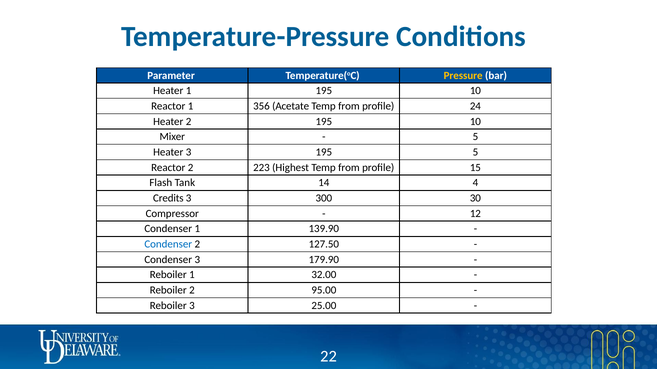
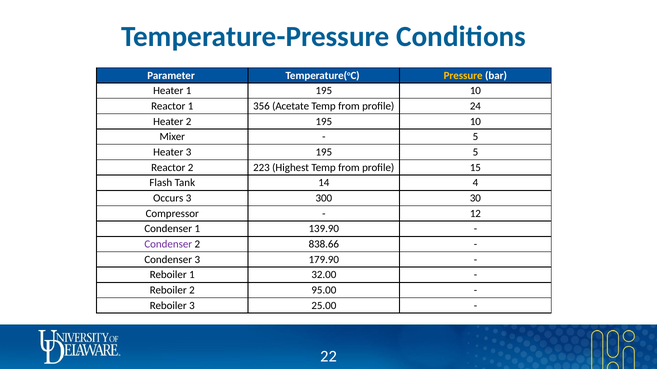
Credits: Credits -> Occurs
Condenser at (168, 245) colour: blue -> purple
127.50: 127.50 -> 838.66
